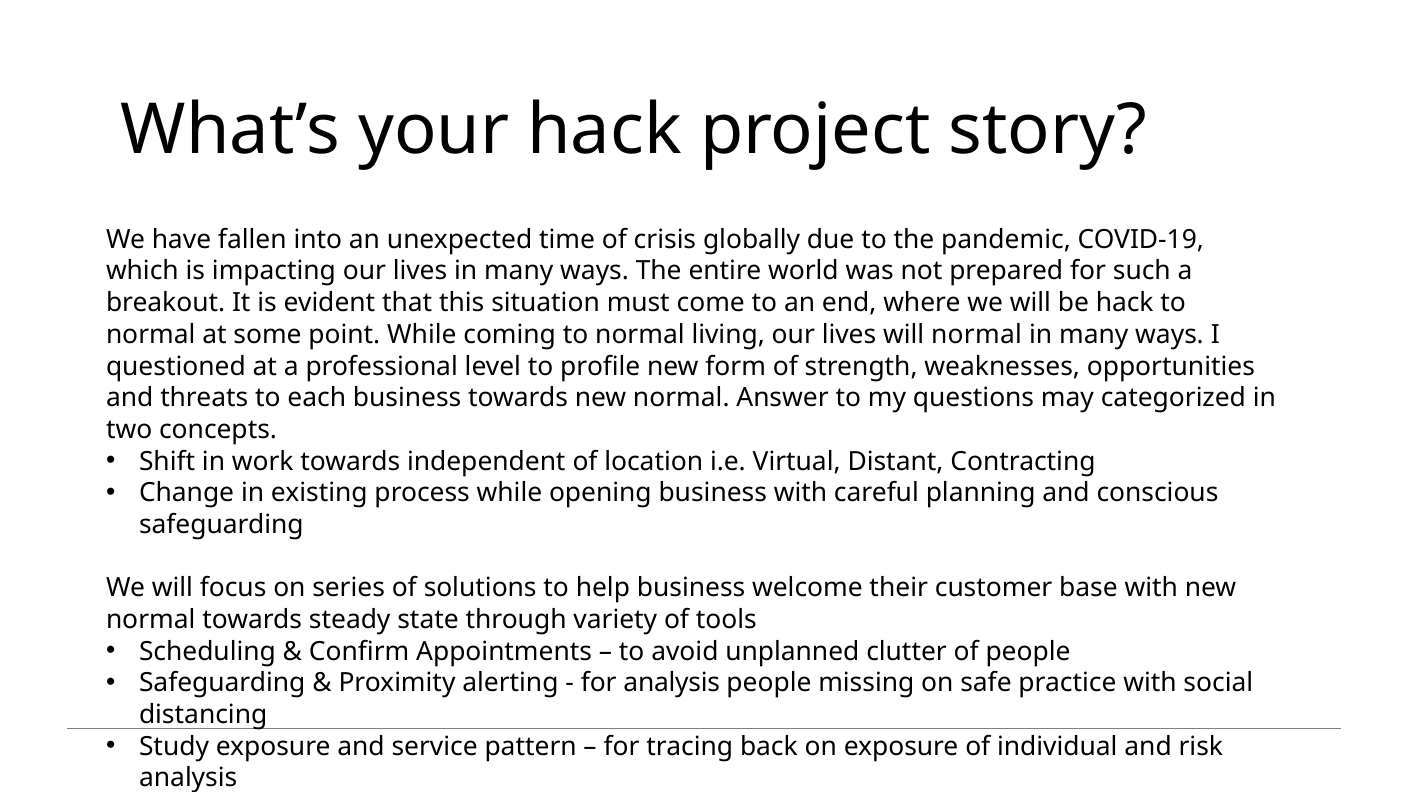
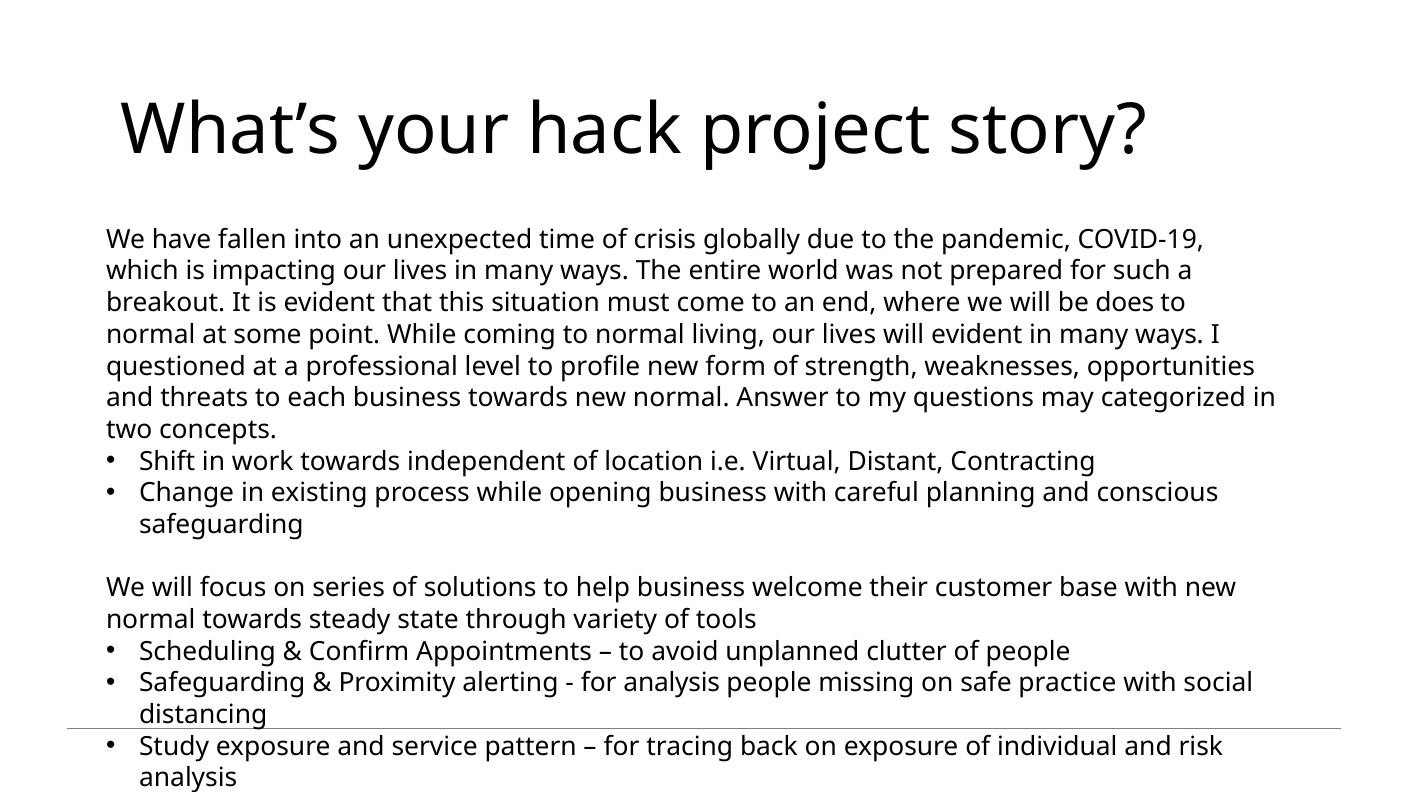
be hack: hack -> does
will normal: normal -> evident
